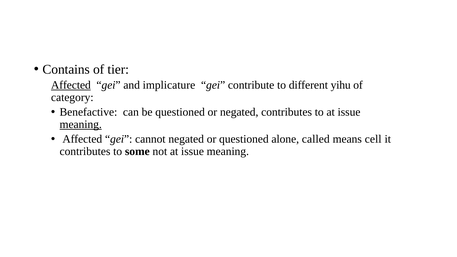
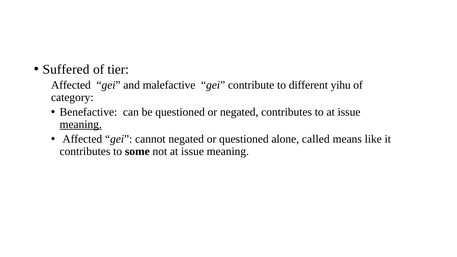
Contains: Contains -> Suffered
Affected at (71, 85) underline: present -> none
implicature: implicature -> malefactive
cell: cell -> like
